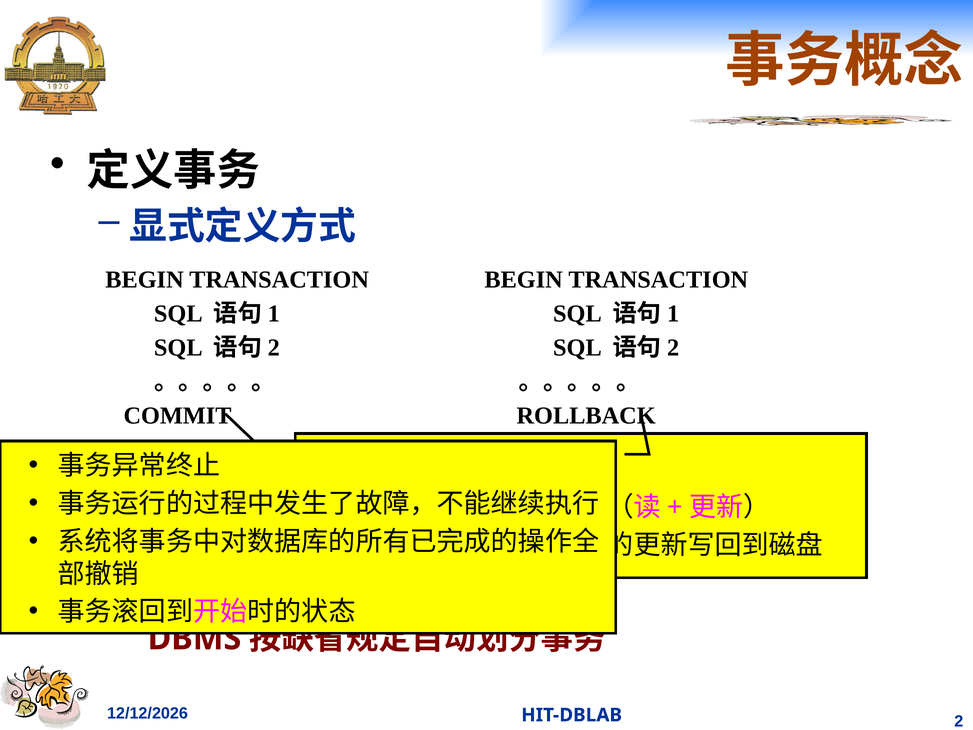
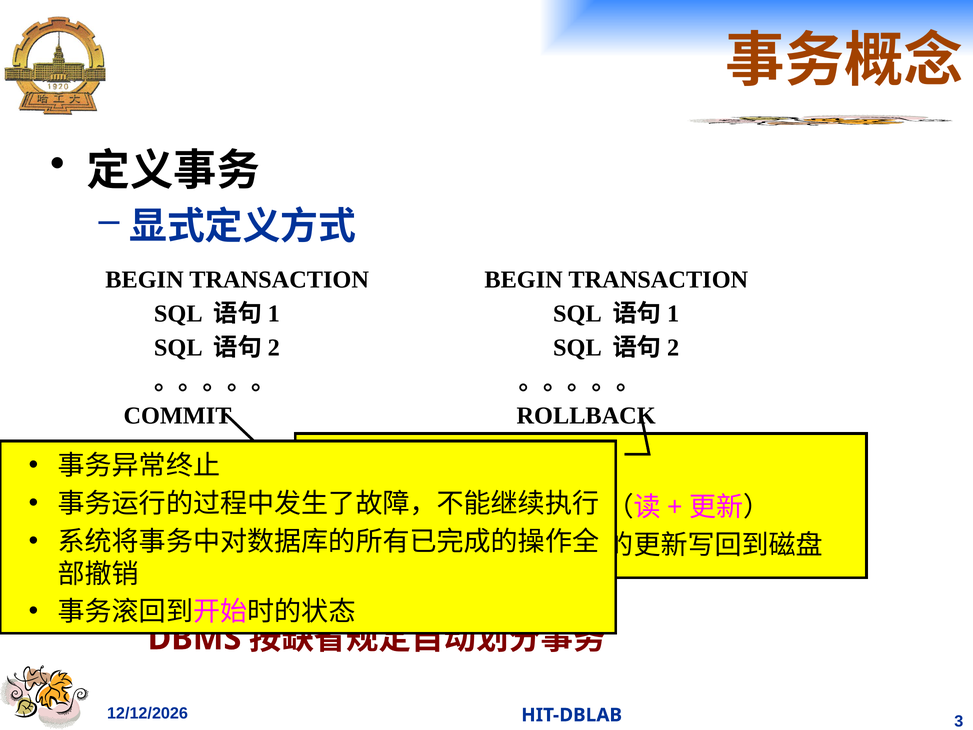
2: 2 -> 3
